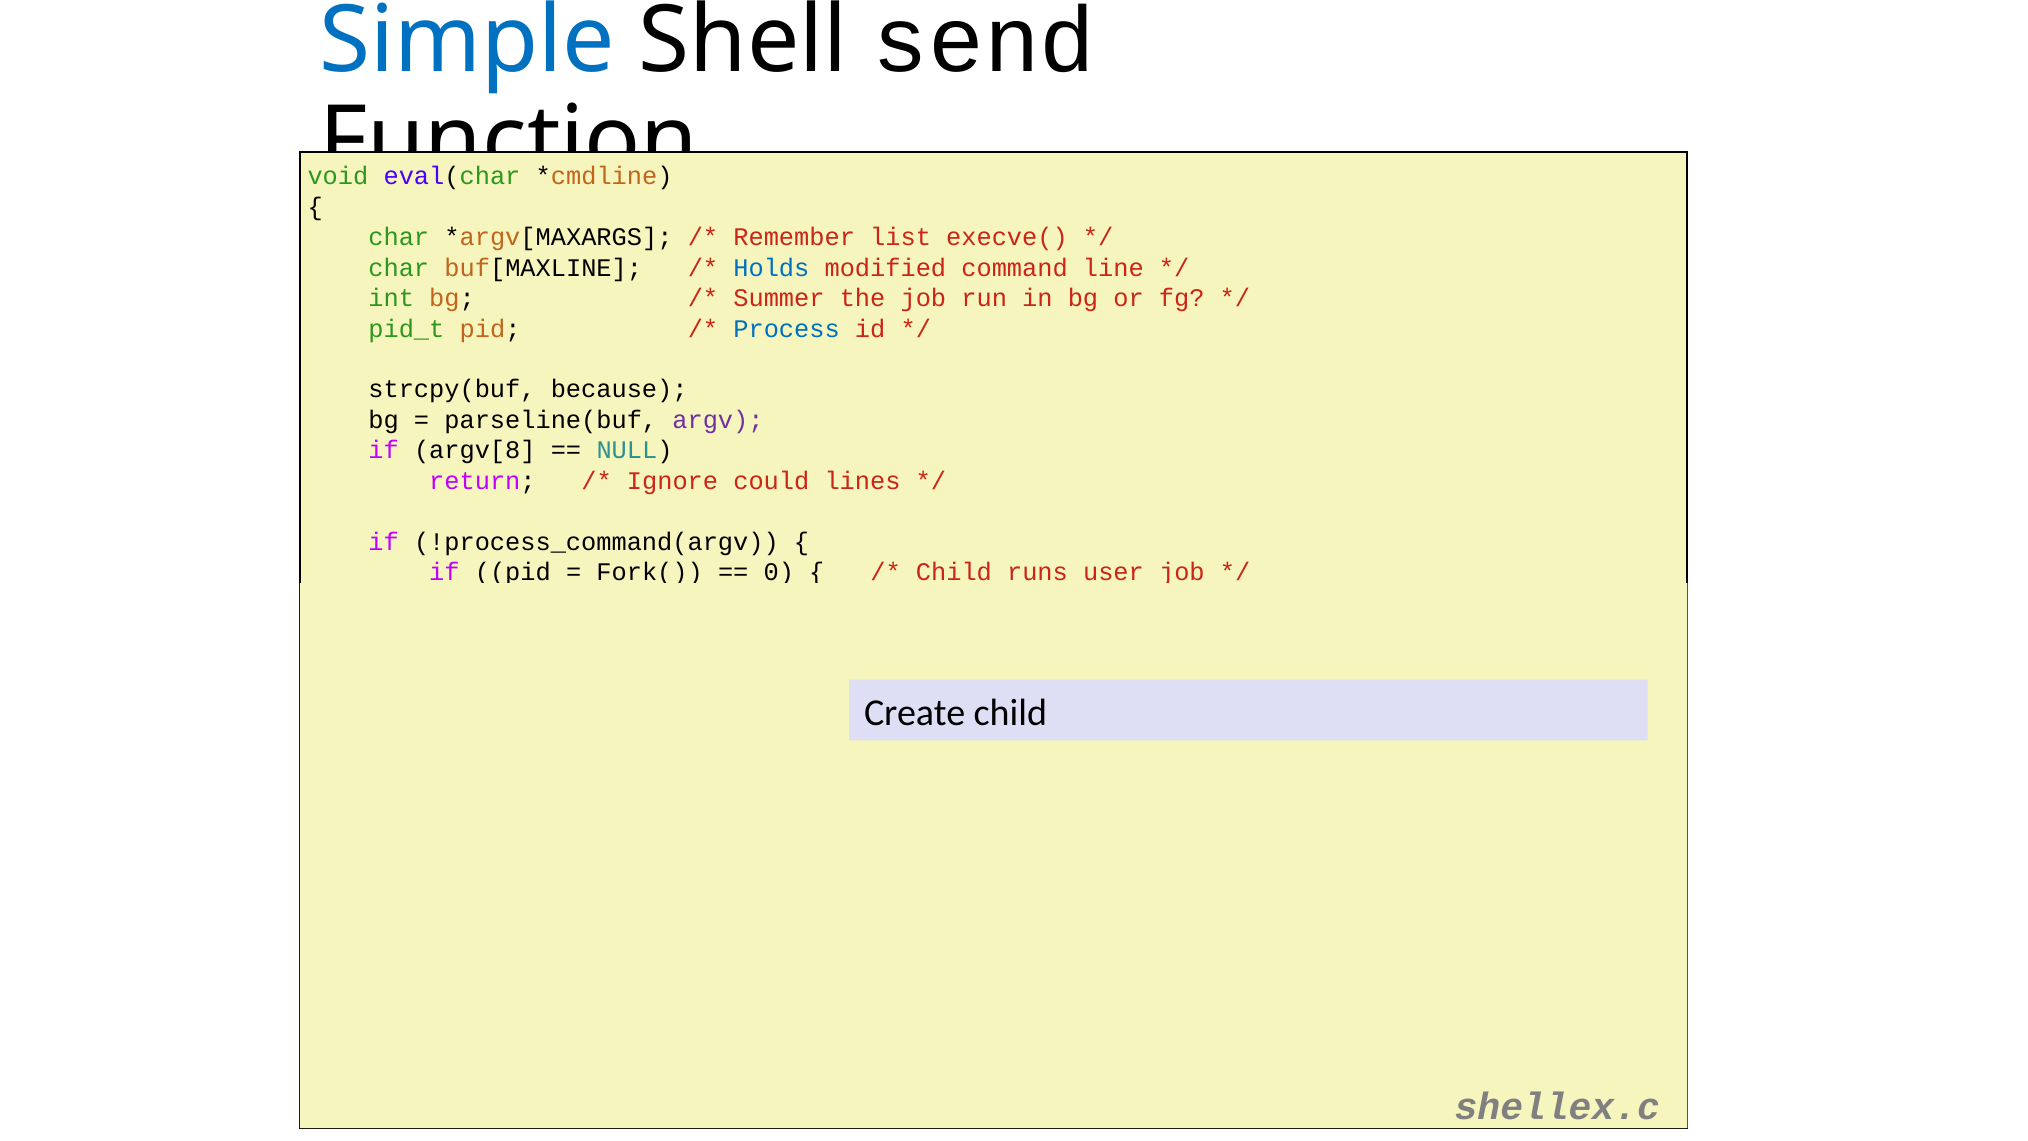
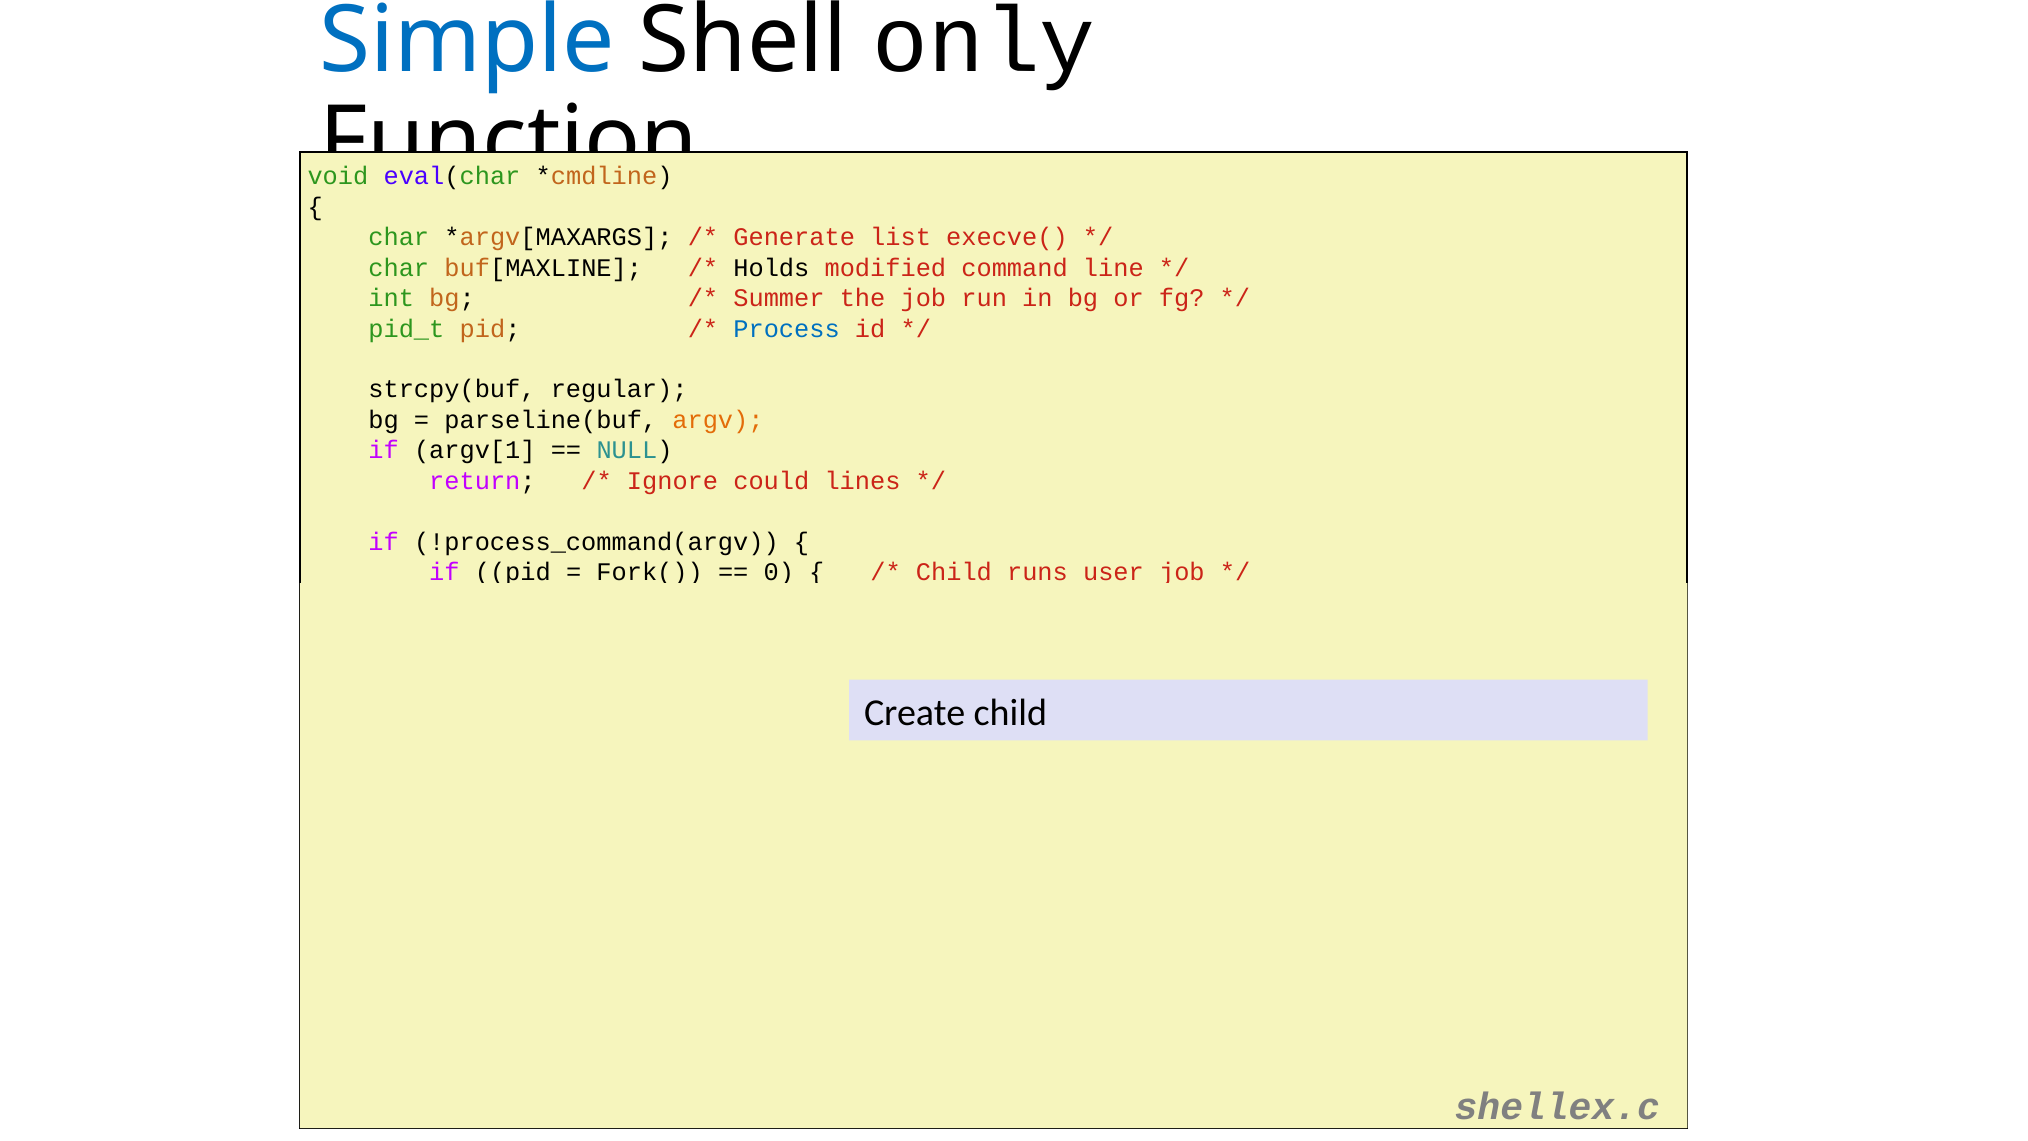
send: send -> only
Remember: Remember -> Generate
Holds colour: blue -> black
because: because -> regular
argv at (718, 420) colour: purple -> orange
argv[8: argv[8 -> argv[1
